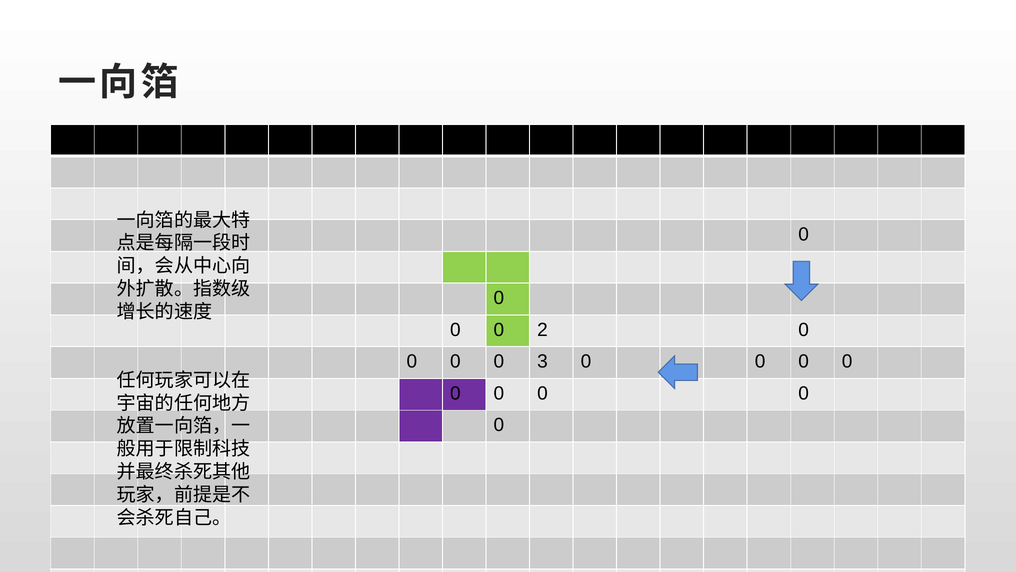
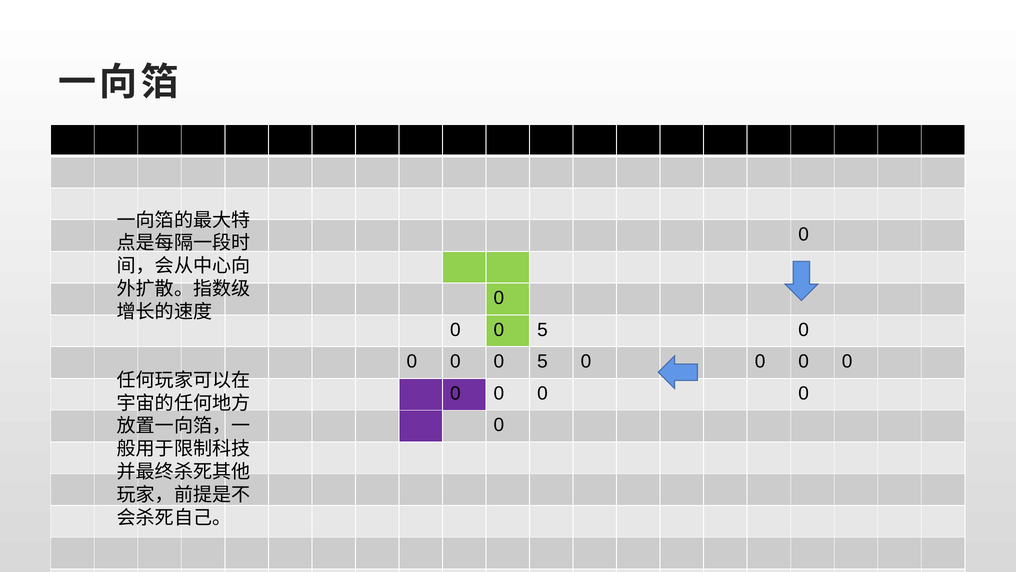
2 at (542, 329): 2 -> 5
3 at (542, 361): 3 -> 5
